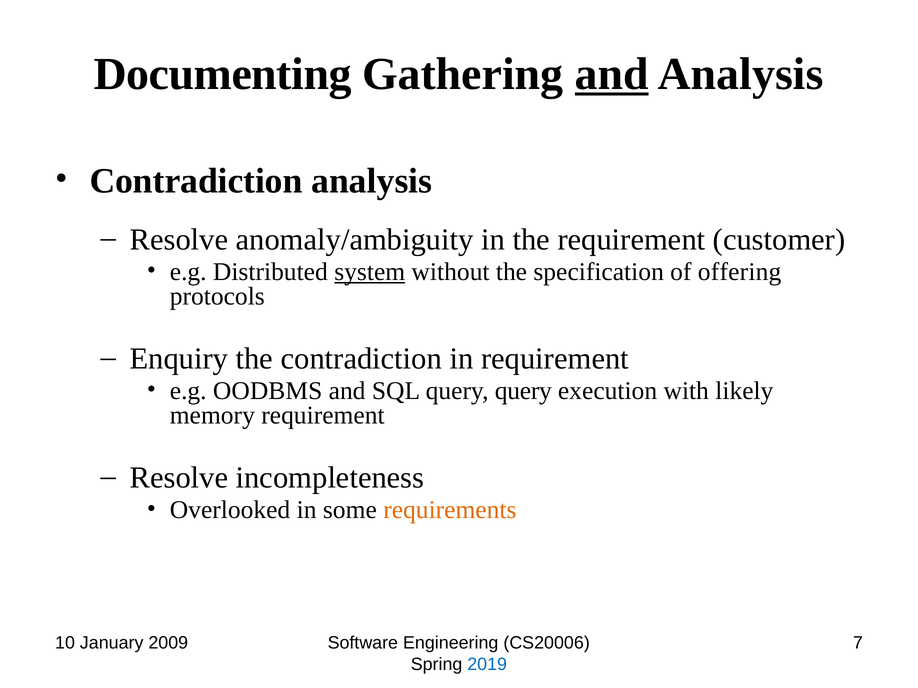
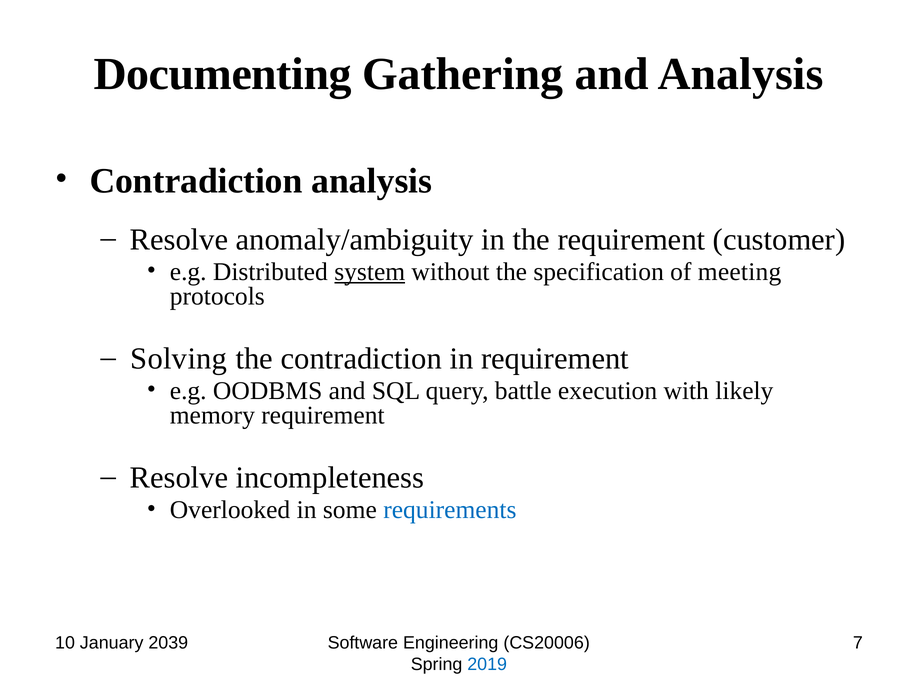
and at (612, 74) underline: present -> none
offering: offering -> meeting
Enquiry: Enquiry -> Solving
query query: query -> battle
requirements colour: orange -> blue
2009: 2009 -> 2039
